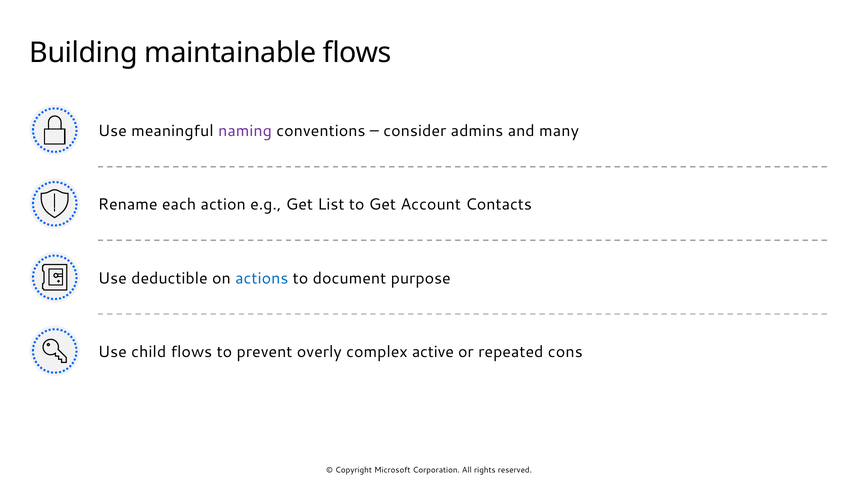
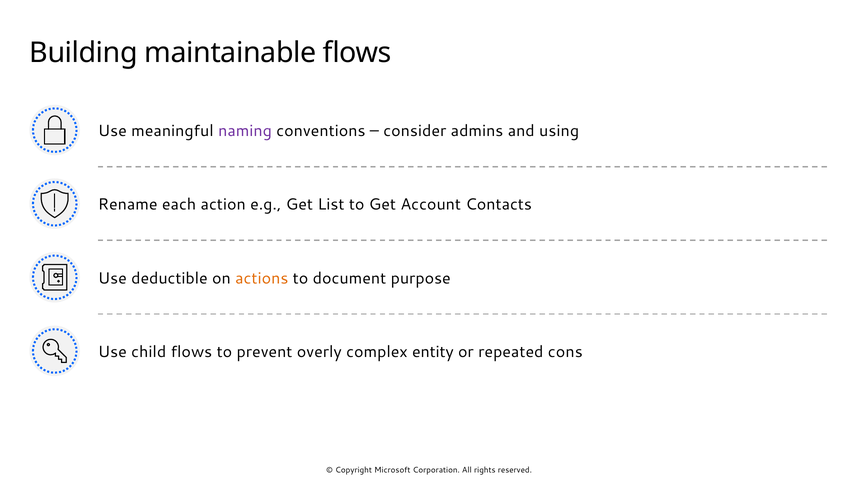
many: many -> using
actions colour: blue -> orange
active: active -> entity
